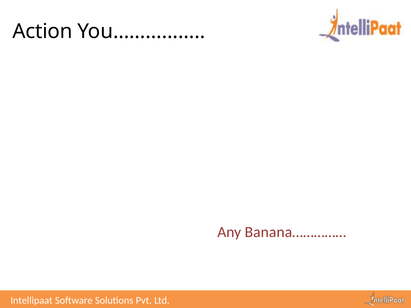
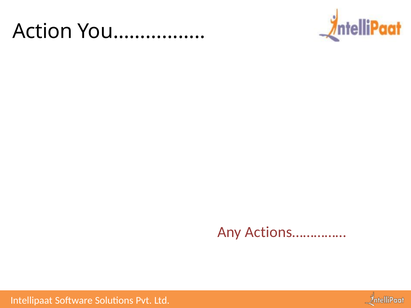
Banana……………: Banana…………… -> Actions……………
